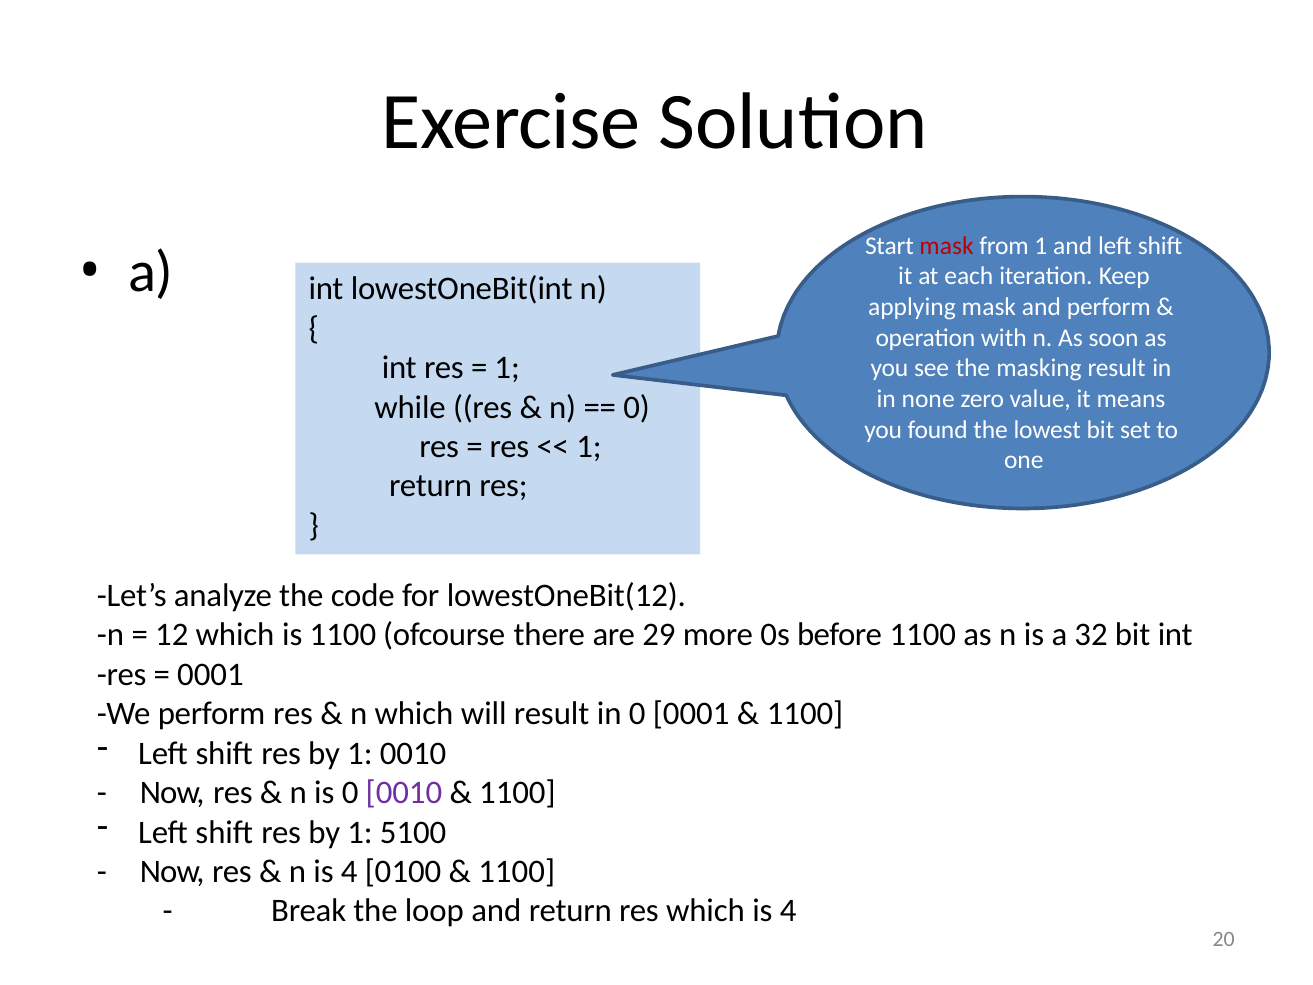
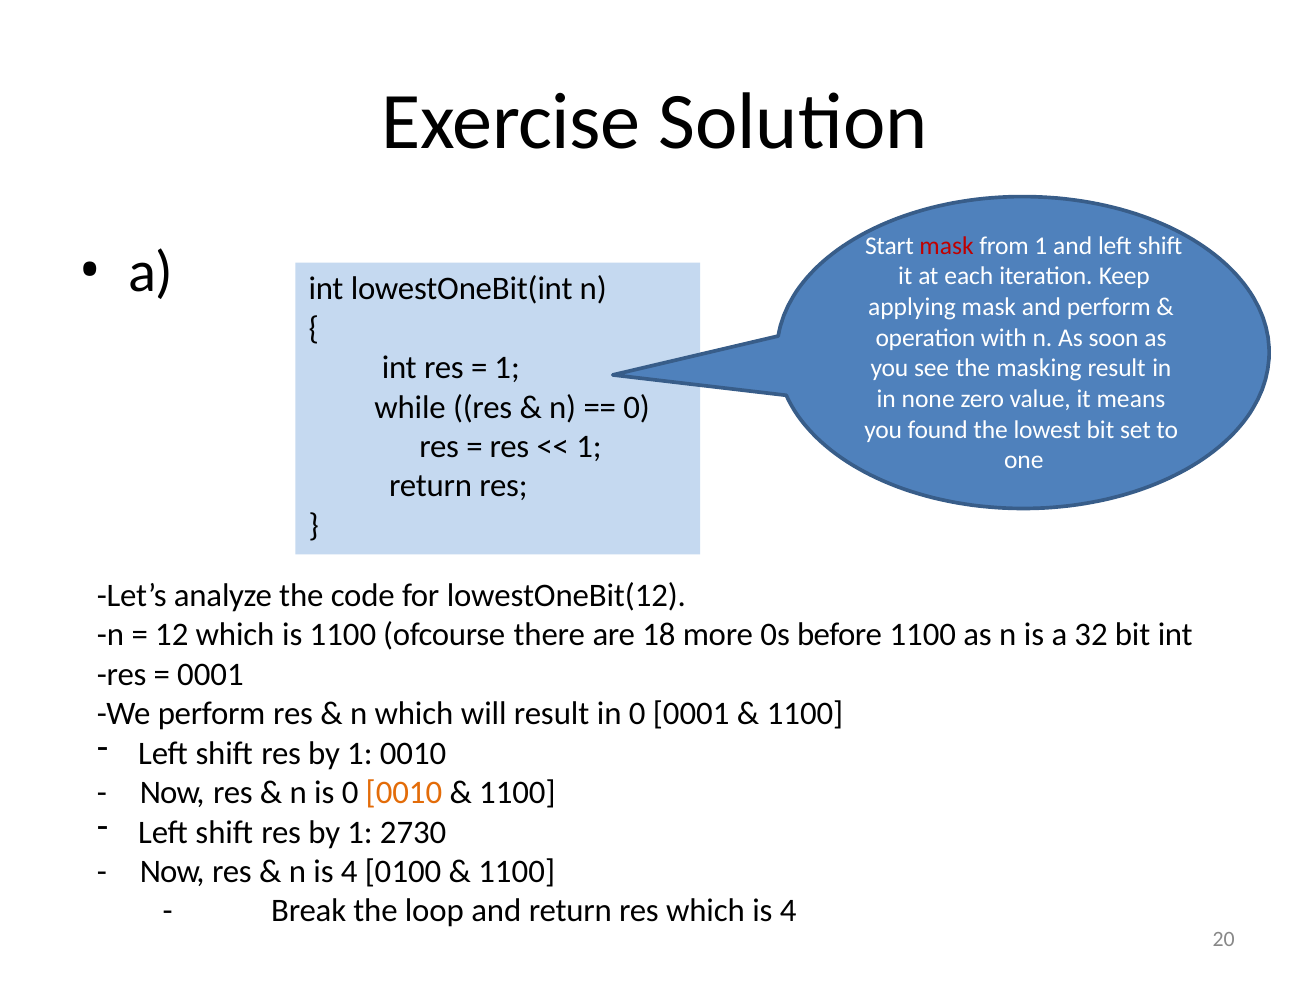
29: 29 -> 18
0010 at (404, 793) colour: purple -> orange
5100: 5100 -> 2730
